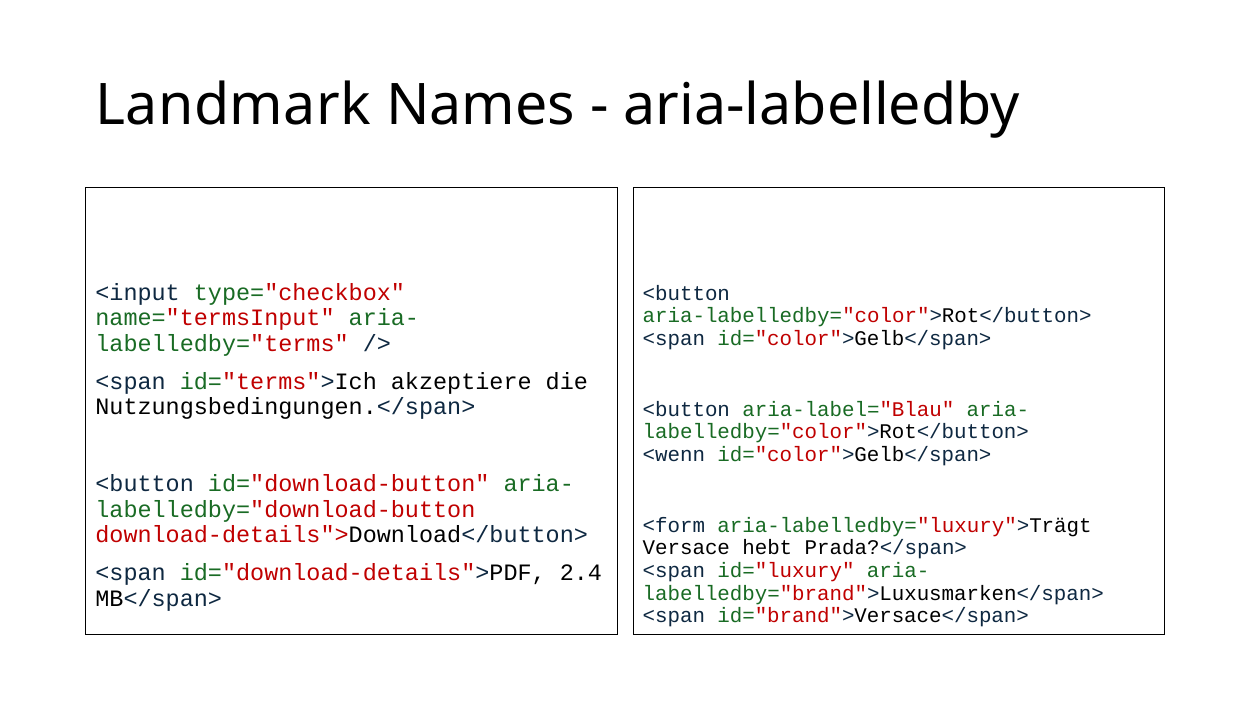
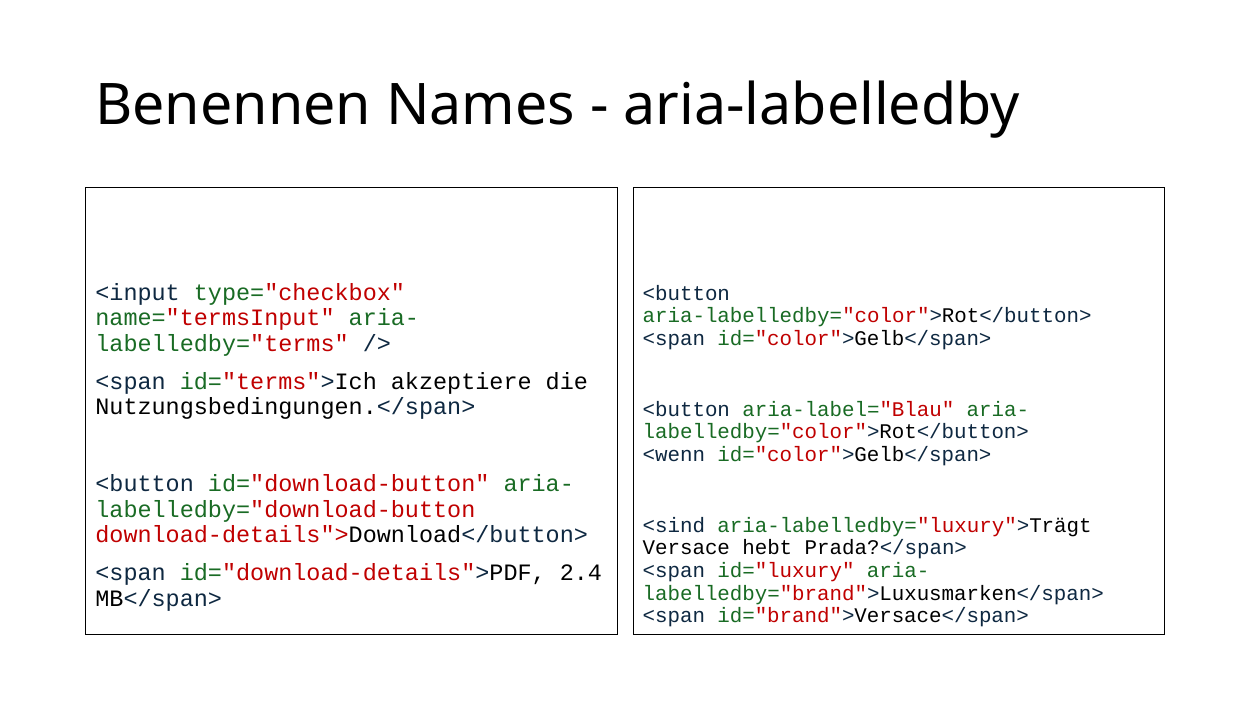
Landmark: Landmark -> Benennen
<form: <form -> <sind
